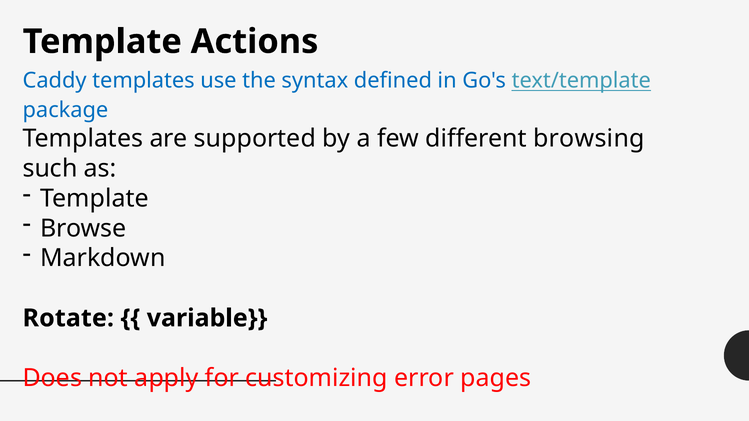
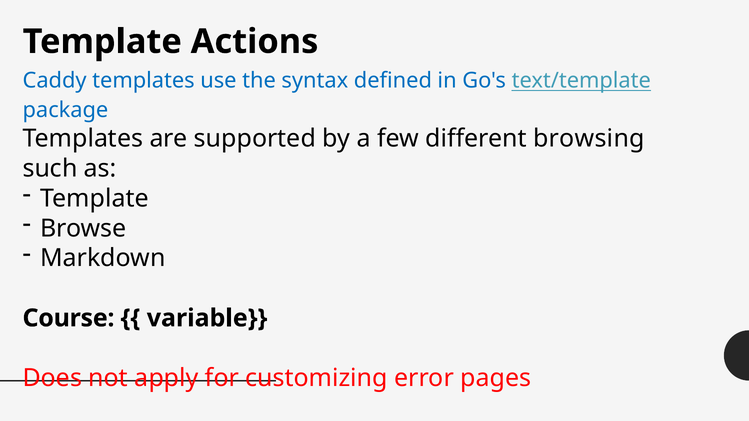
Rotate: Rotate -> Course
